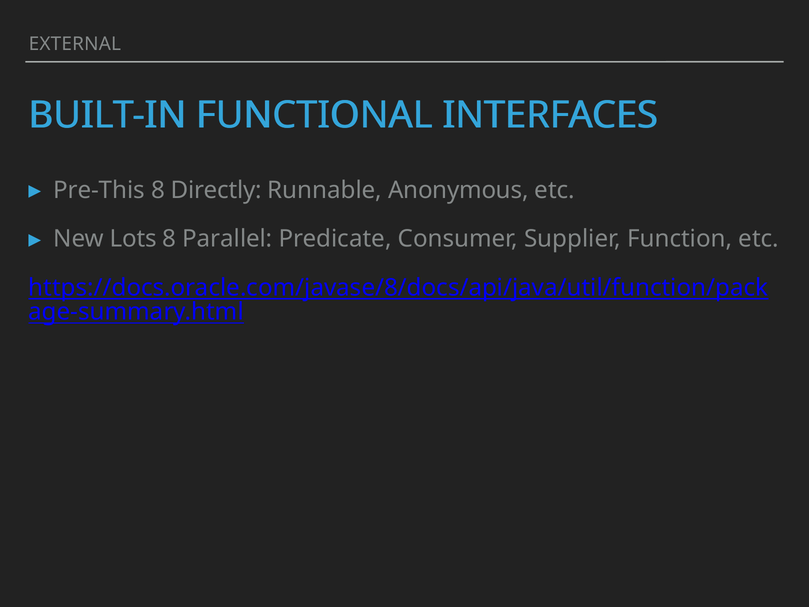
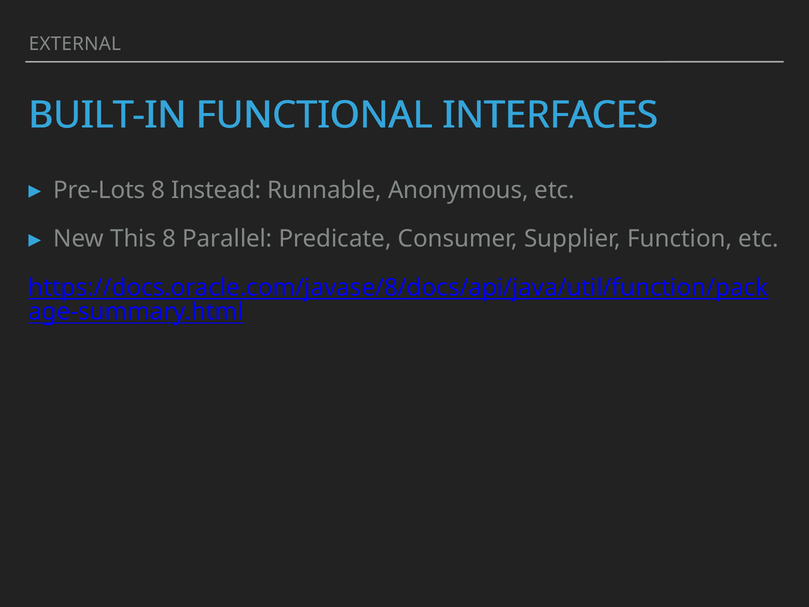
Pre-This: Pre-This -> Pre-Lots
Directly: Directly -> Instead
Lots: Lots -> This
